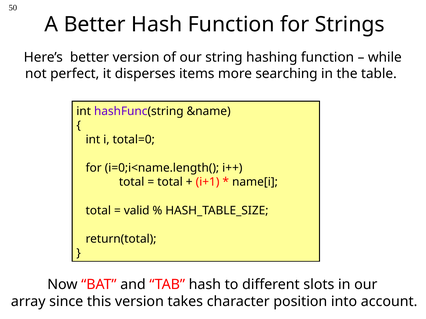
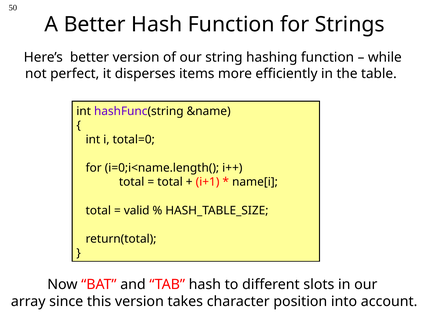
searching: searching -> efficiently
